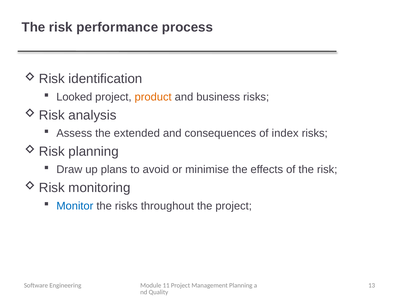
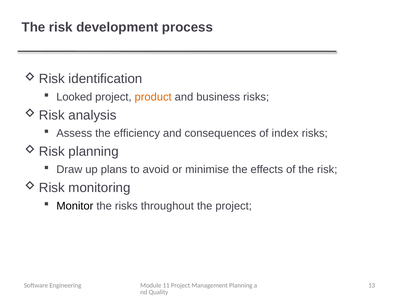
performance: performance -> development
extended: extended -> efficiency
Monitor colour: blue -> black
